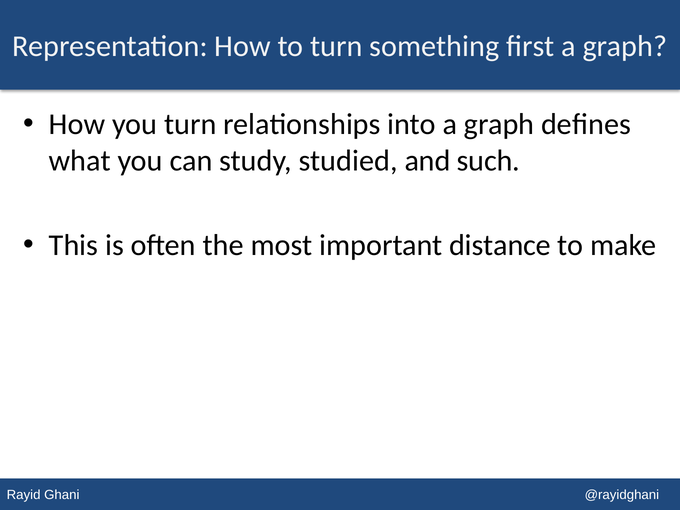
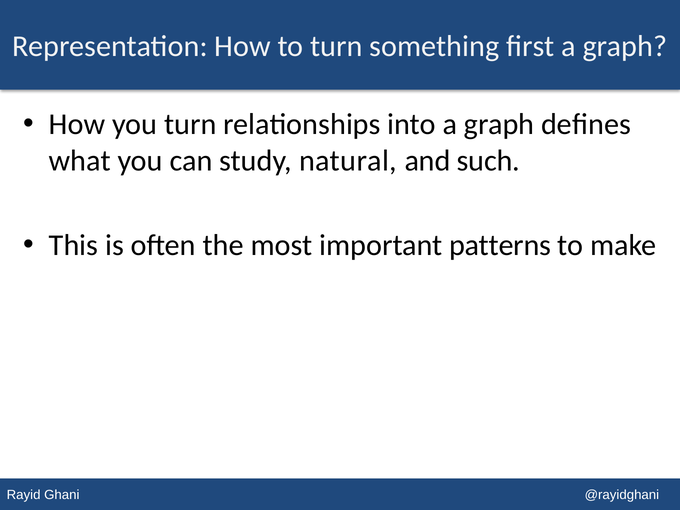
studied: studied -> natural
distance: distance -> patterns
